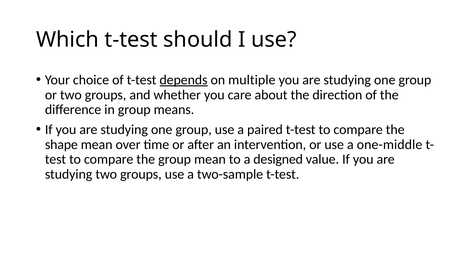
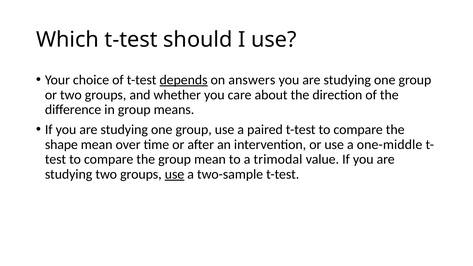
multiple: multiple -> answers
designed: designed -> trimodal
use at (175, 174) underline: none -> present
